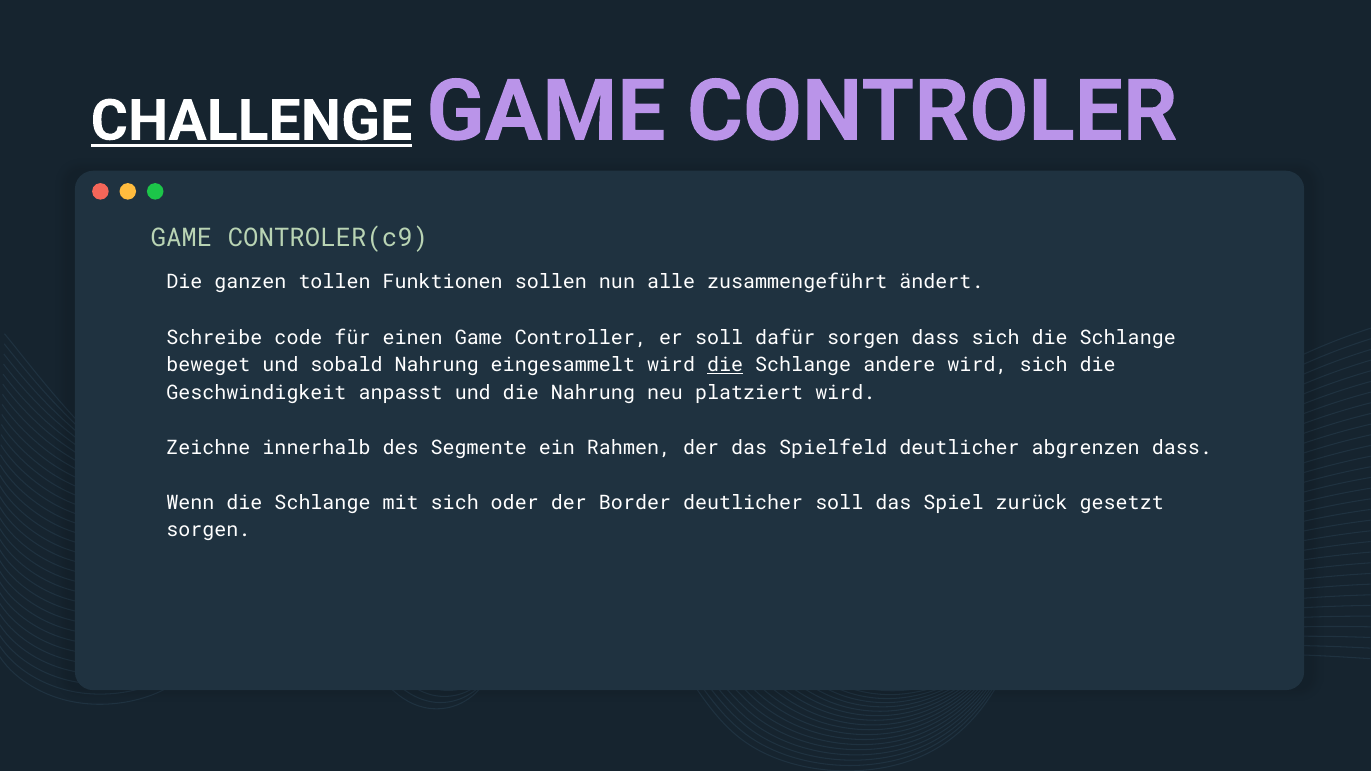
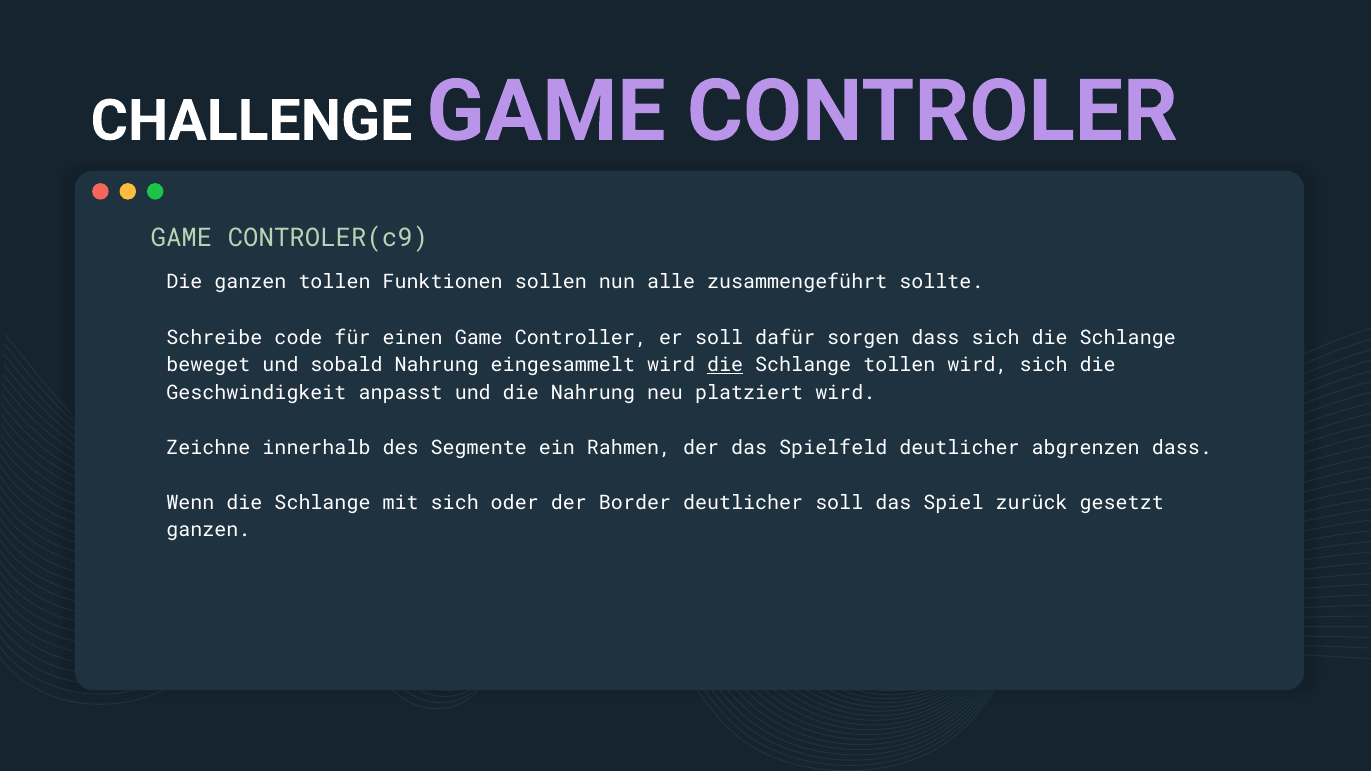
CHALLENGE underline: present -> none
ändert: ändert -> sollte
Schlange andere: andere -> tollen
sorgen at (208, 530): sorgen -> ganzen
